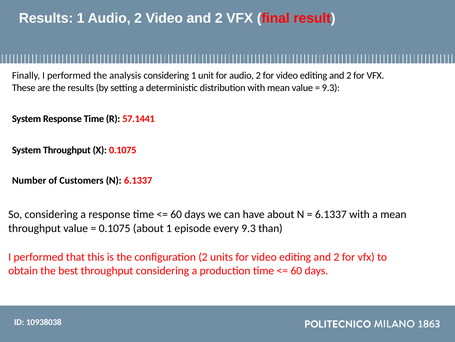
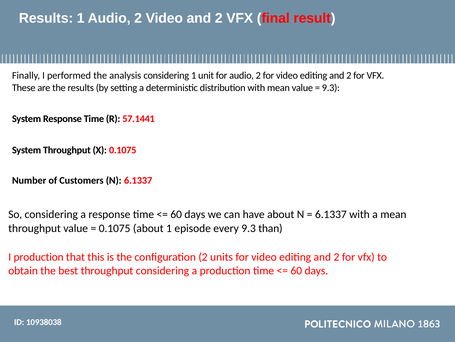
performed at (39, 257): performed -> production
